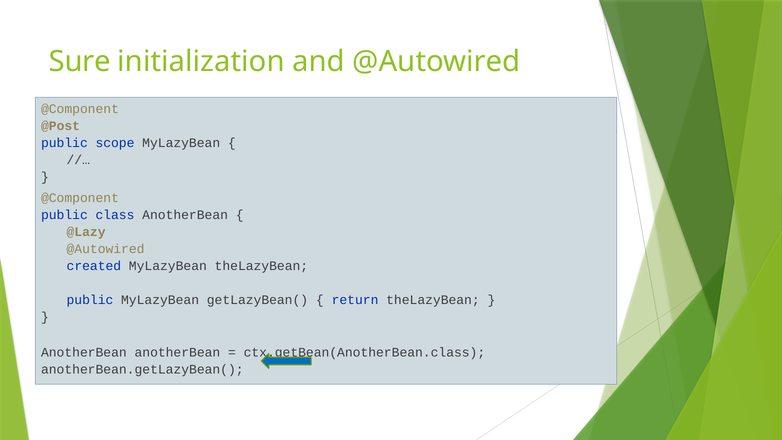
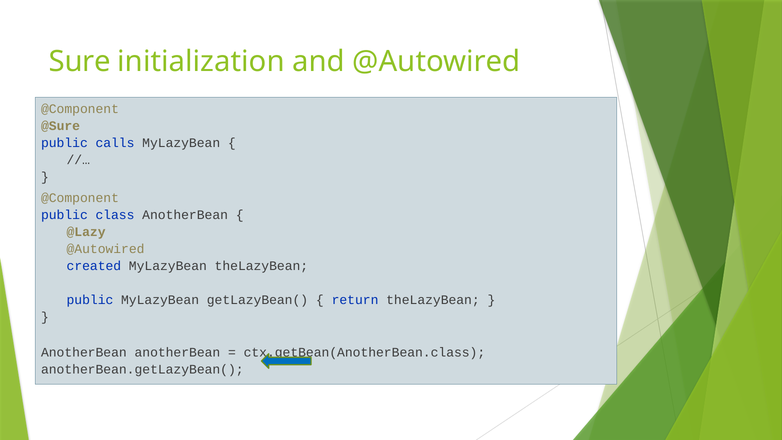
@Post: @Post -> @Sure
scope: scope -> calls
